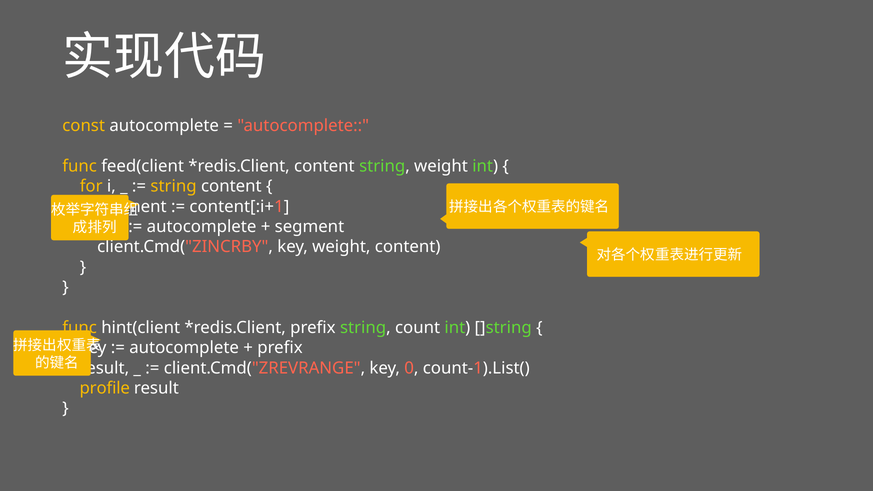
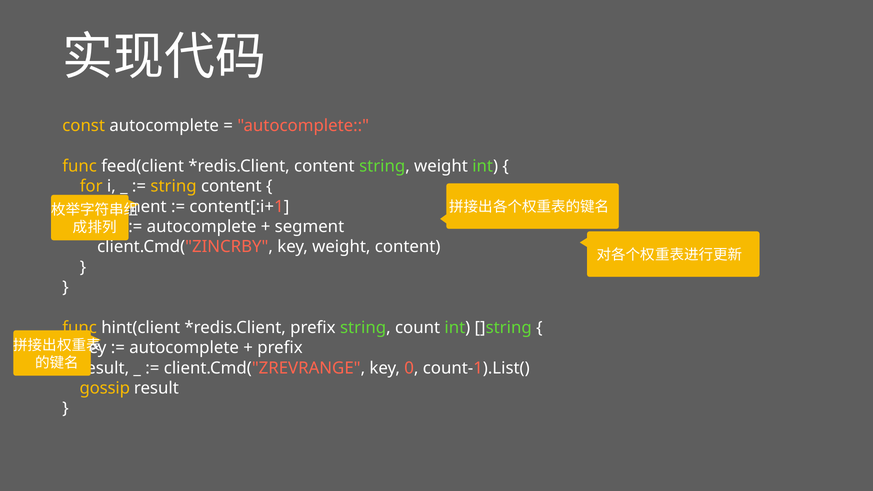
profile: profile -> gossip
